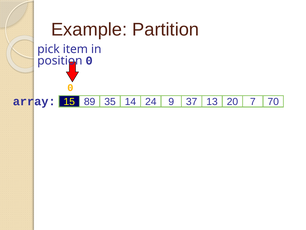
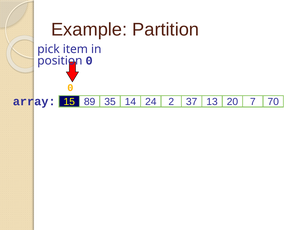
9: 9 -> 2
